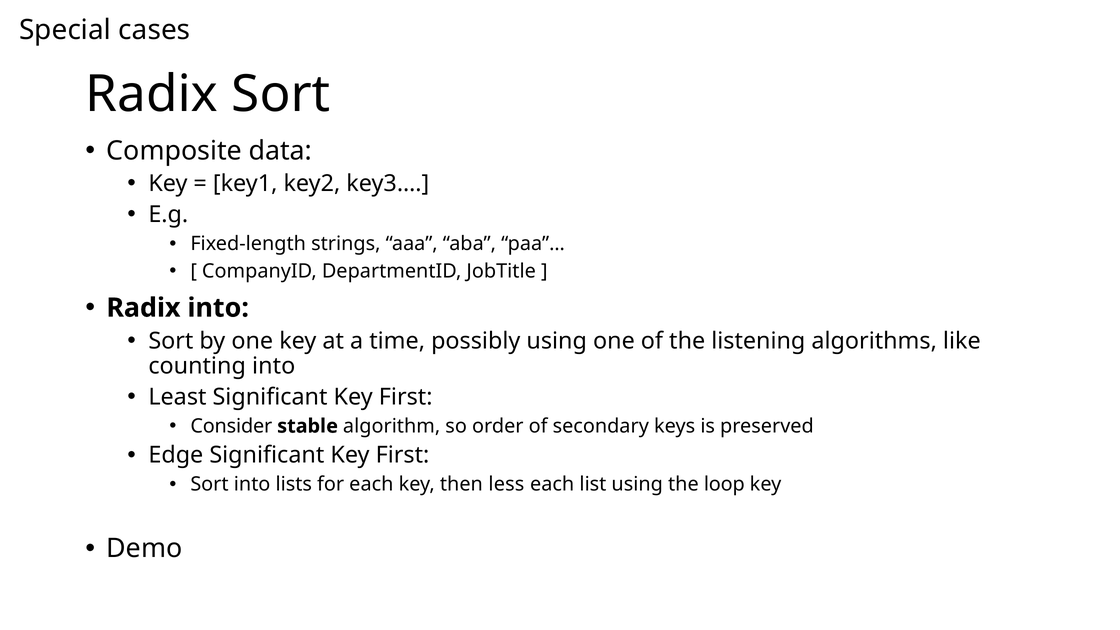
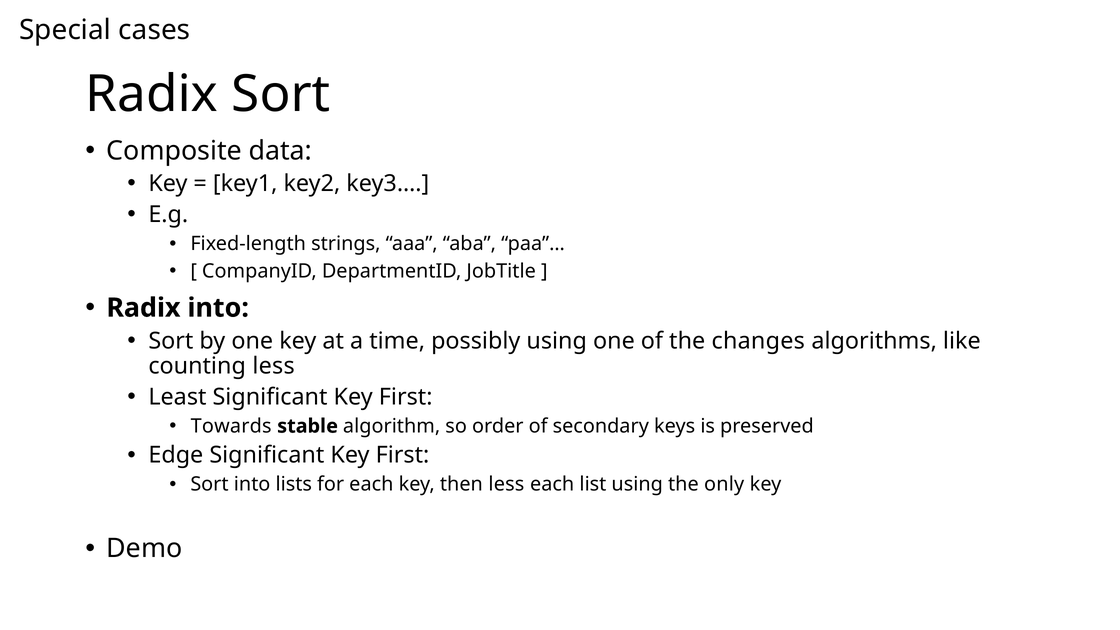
listening: listening -> changes
counting into: into -> less
Consider: Consider -> Towards
loop: loop -> only
